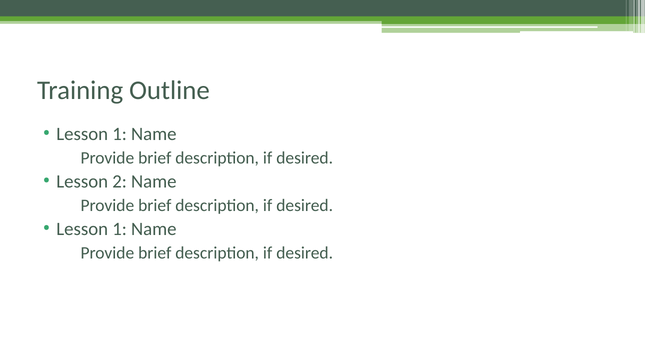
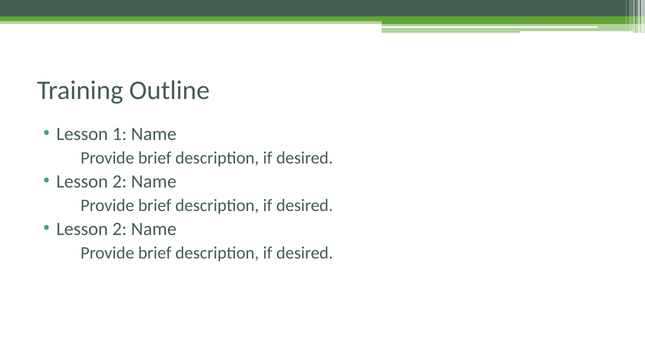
1 at (120, 229): 1 -> 2
